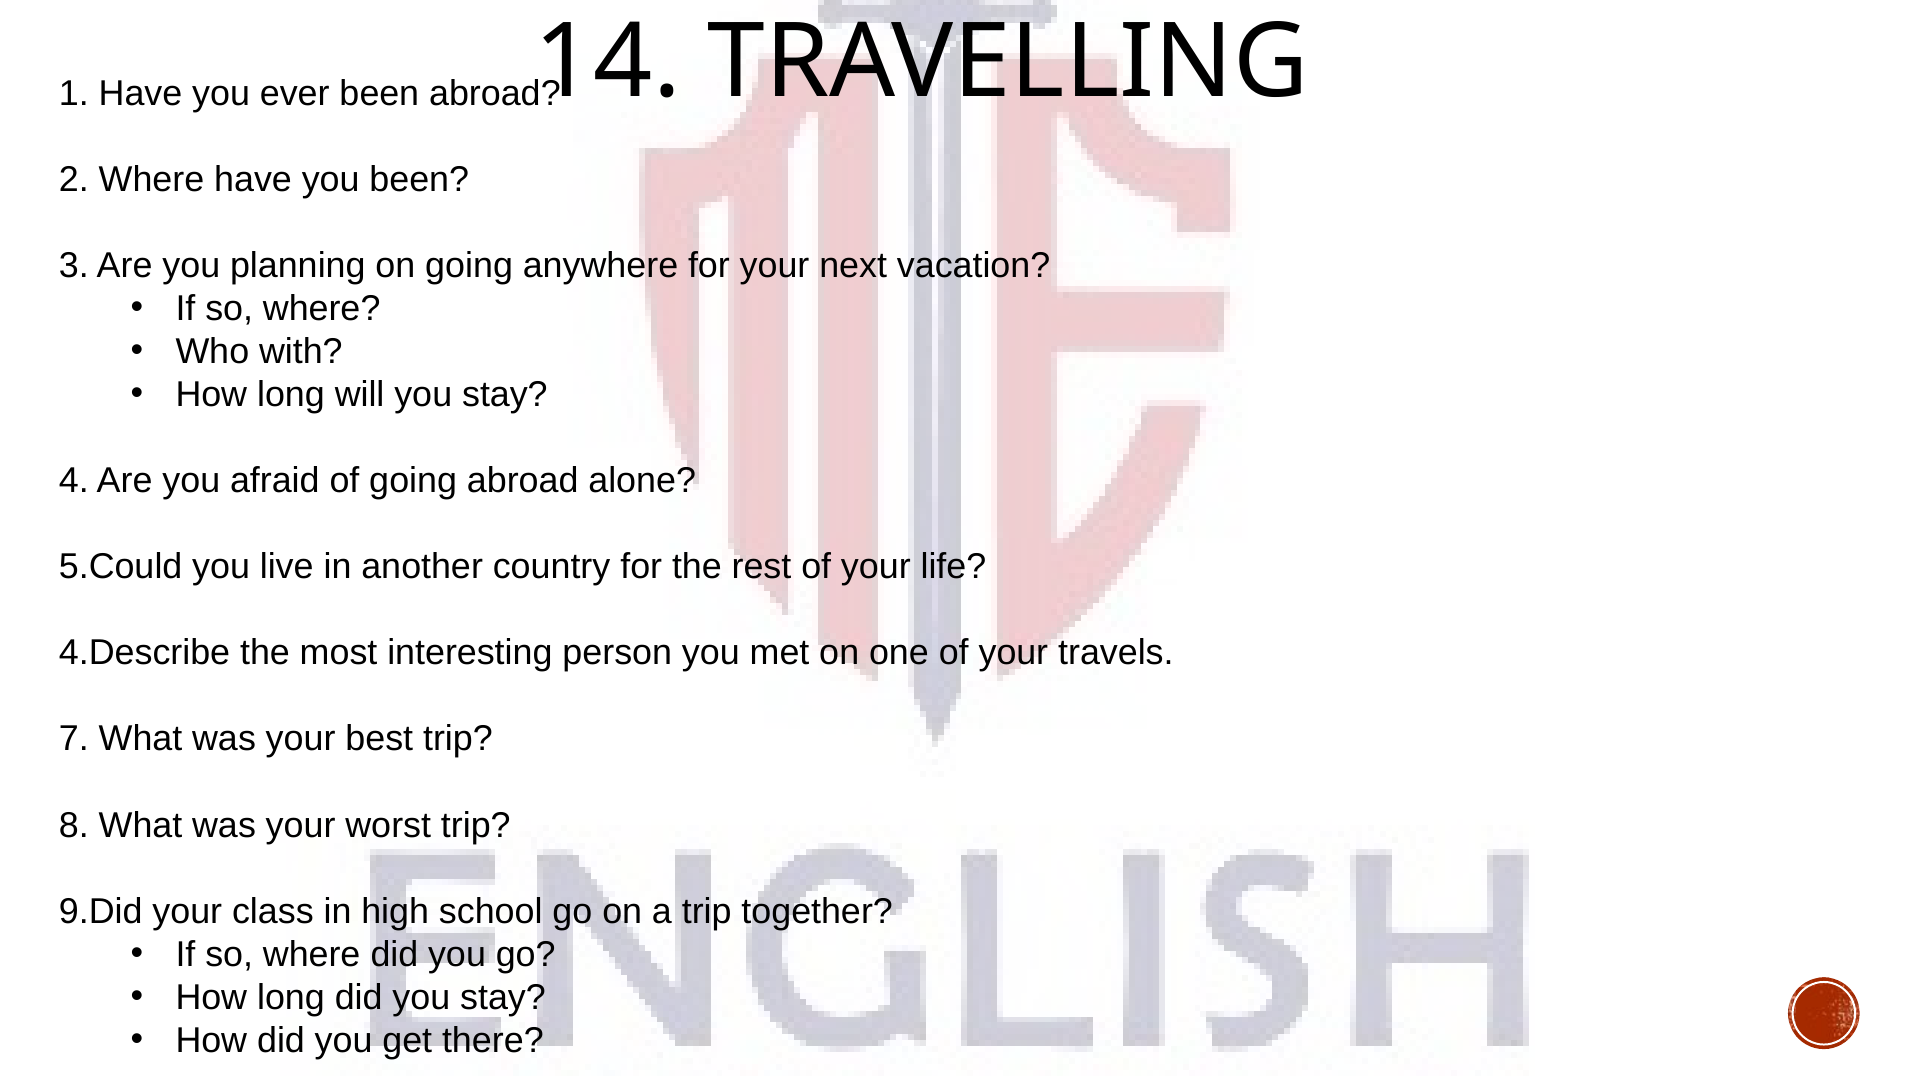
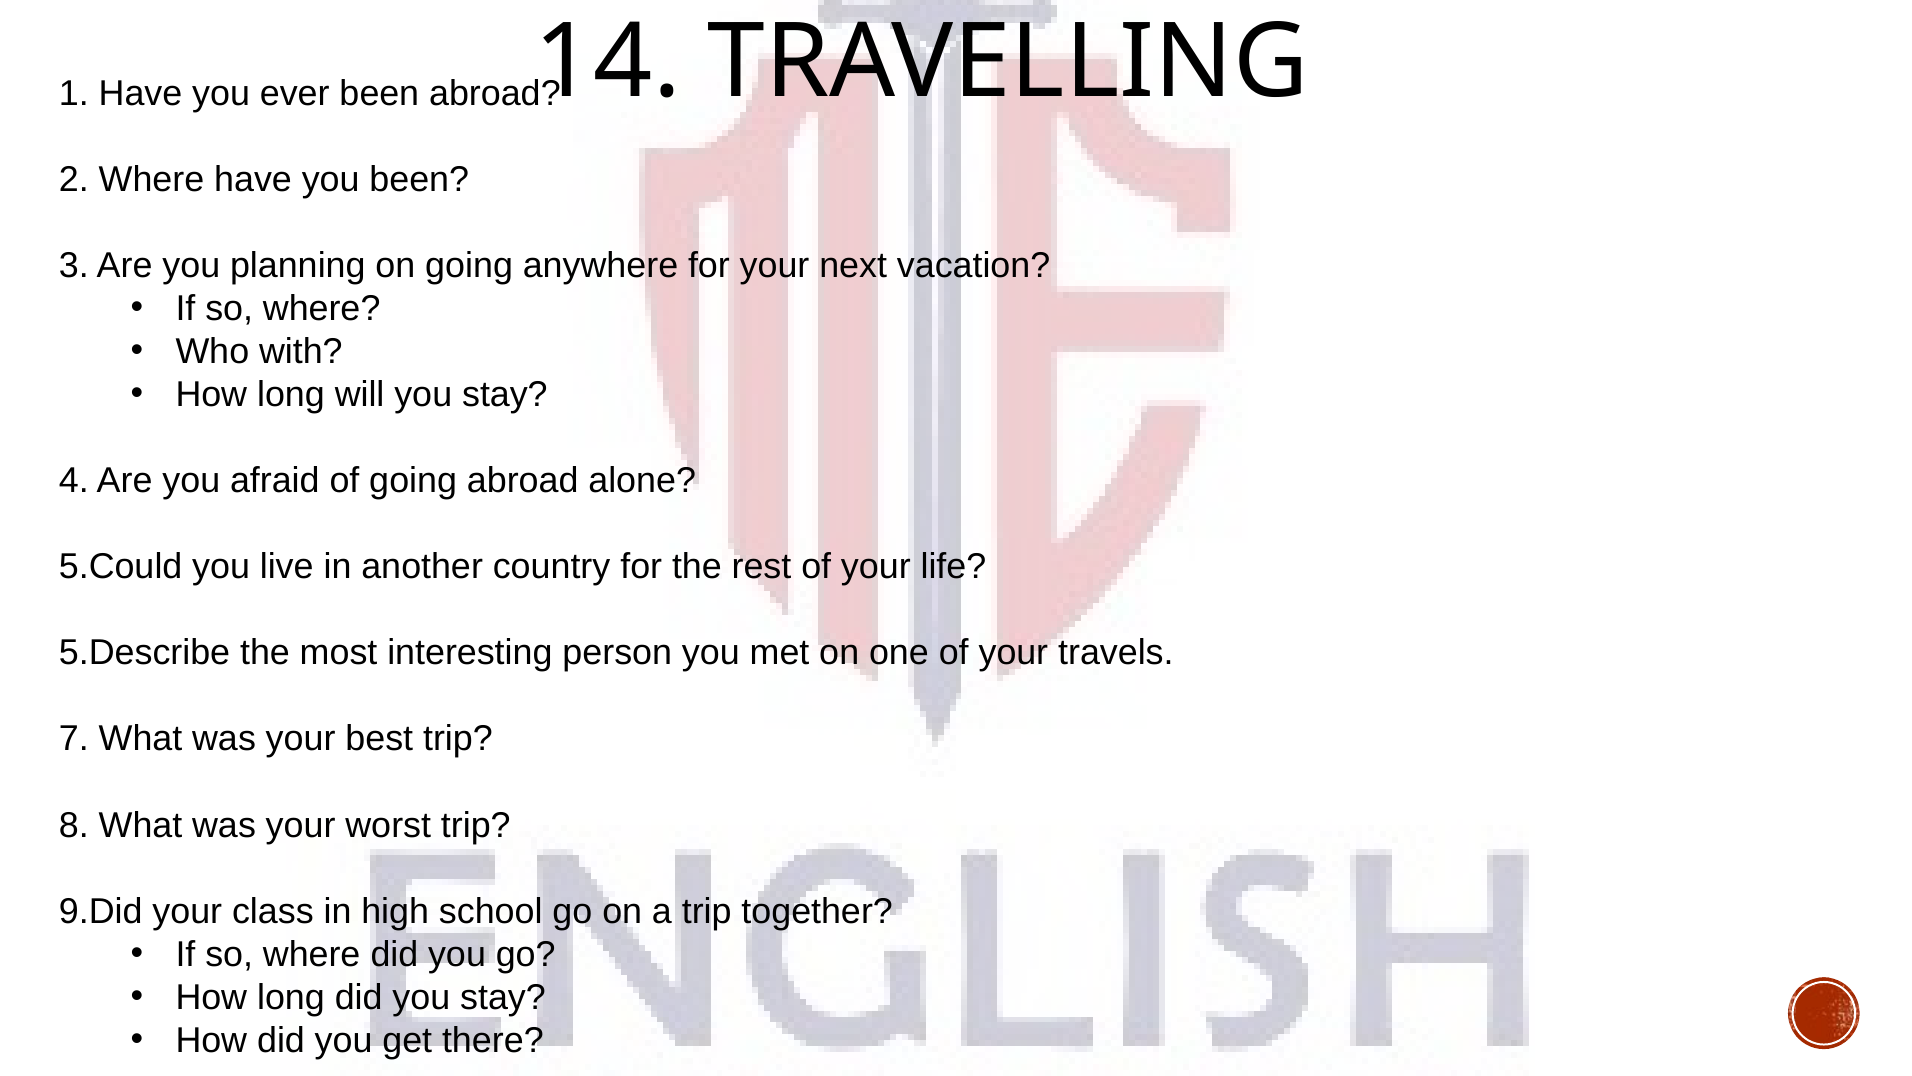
4.Describe: 4.Describe -> 5.Describe
